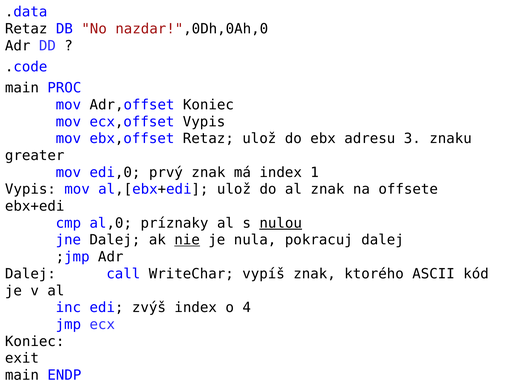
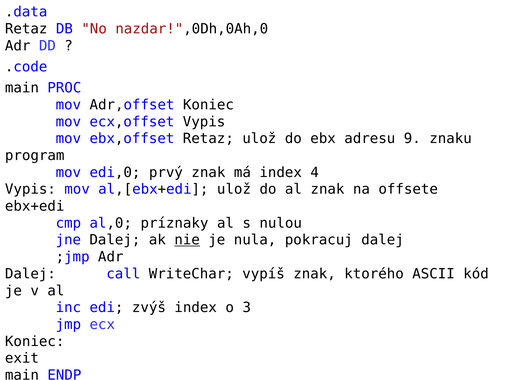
3: 3 -> 9
greater: greater -> program
1: 1 -> 4
nulou underline: present -> none
4: 4 -> 3
